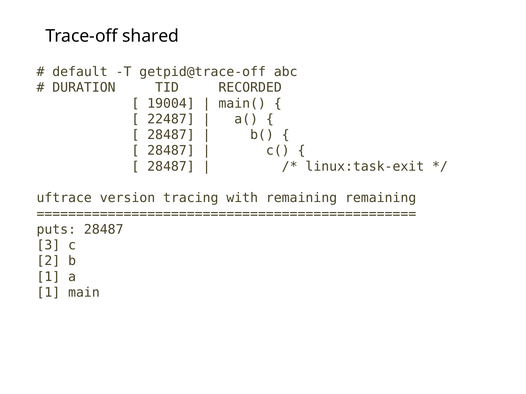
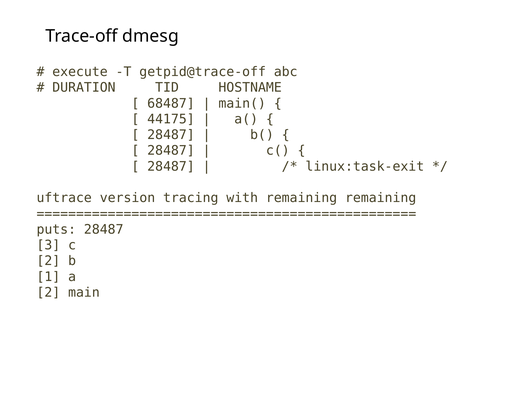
shared: shared -> dmesg
default: default -> execute
RECORDED: RECORDED -> HOSTNAME
19004: 19004 -> 68487
22487: 22487 -> 44175
1 at (48, 293): 1 -> 2
